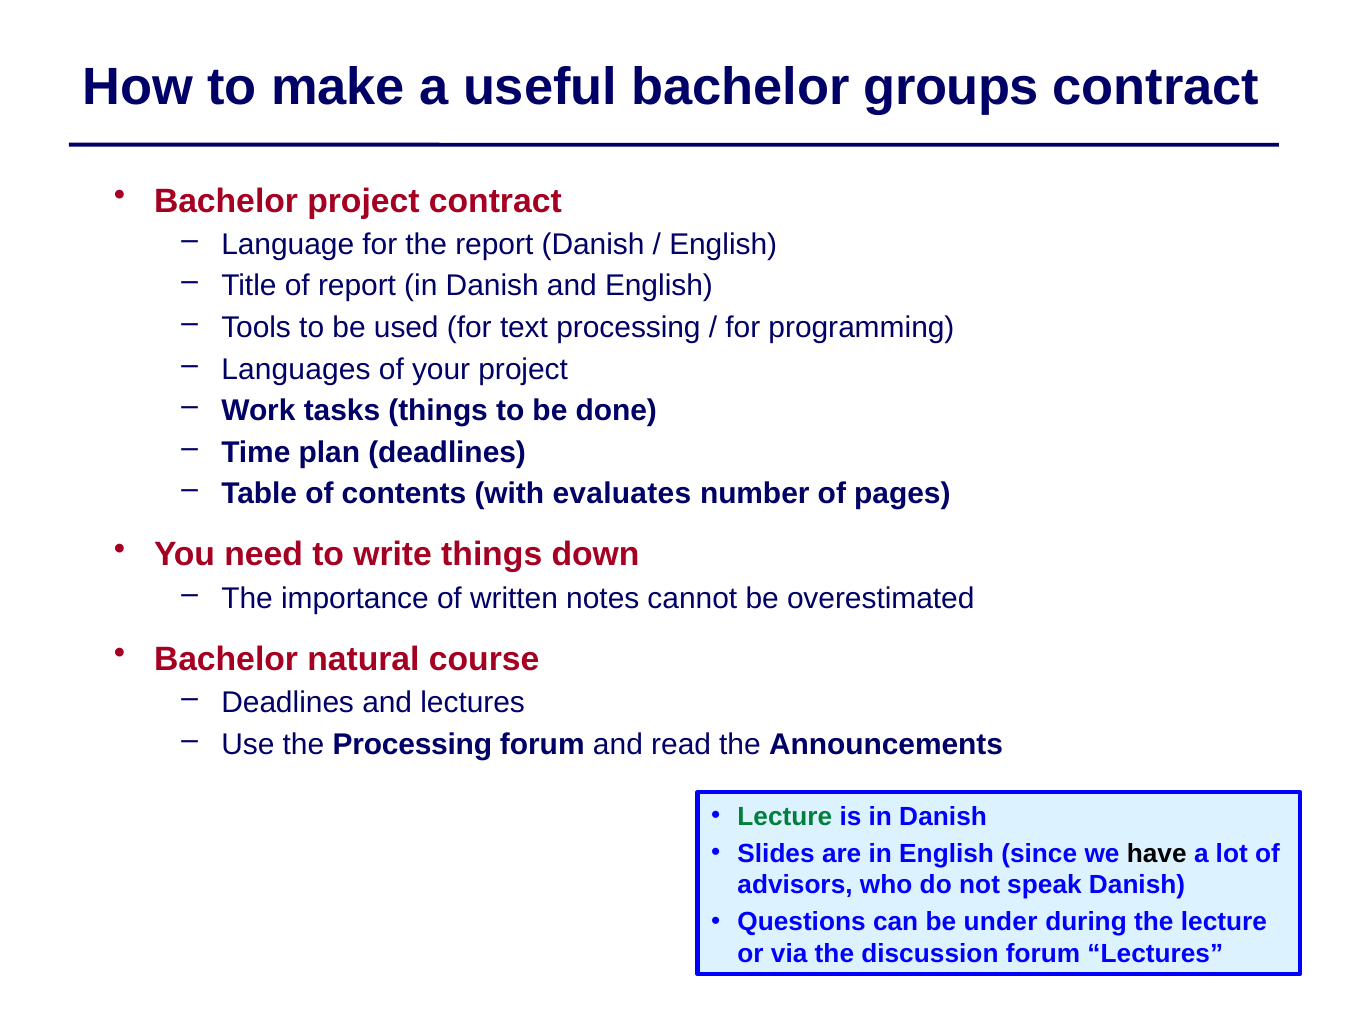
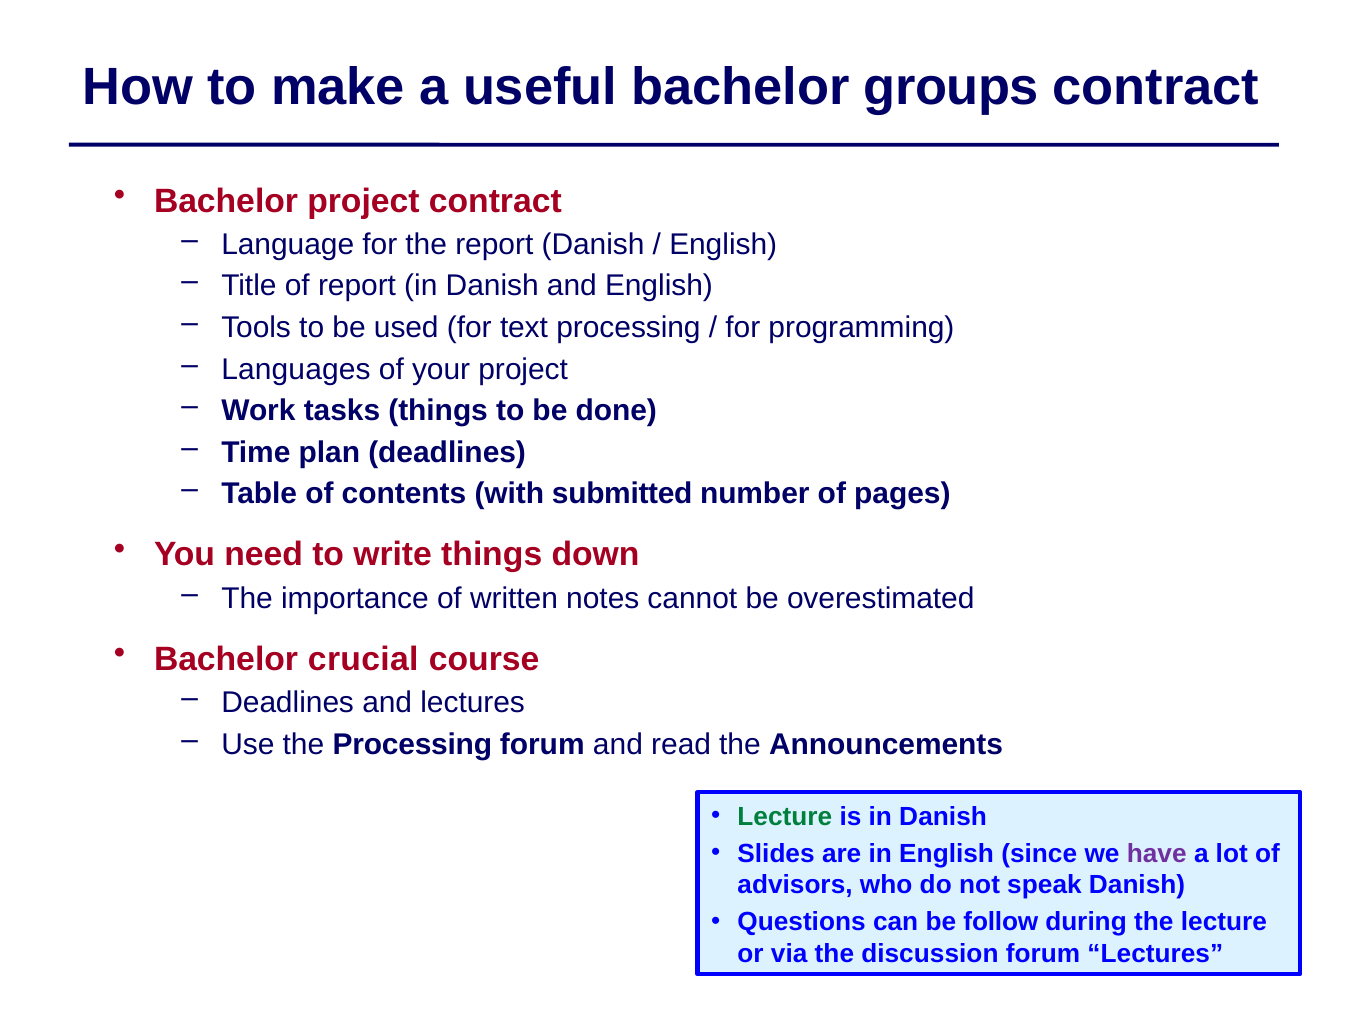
evaluates: evaluates -> submitted
natural: natural -> crucial
have colour: black -> purple
under: under -> follow
